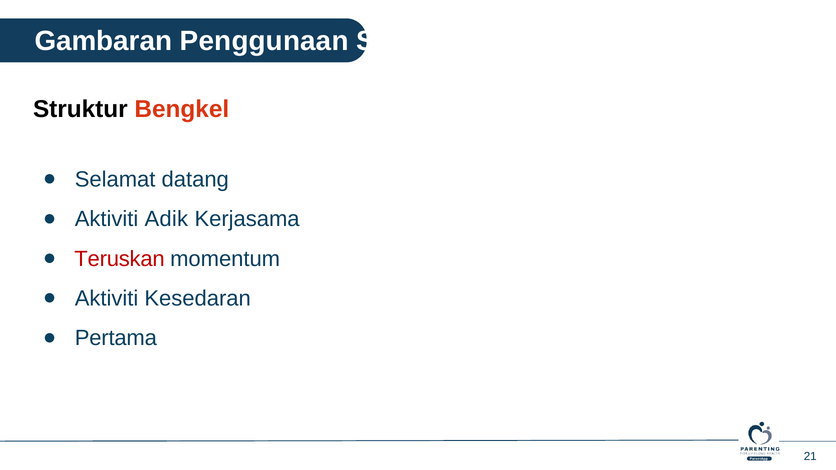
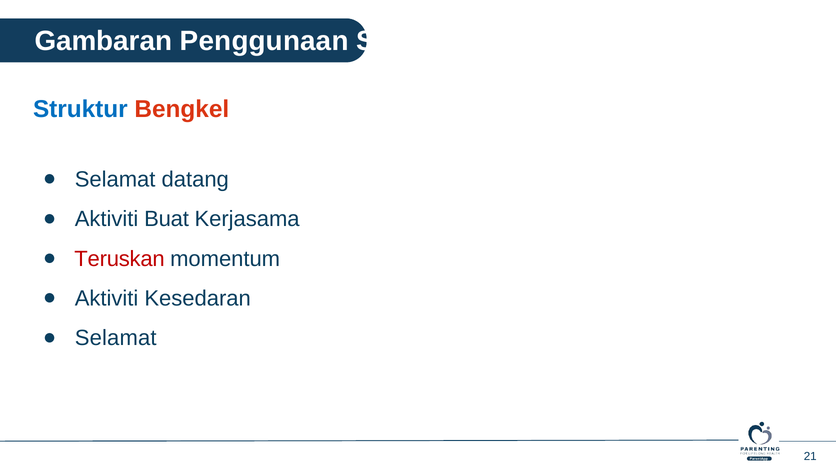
Struktur colour: black -> blue
Adik: Adik -> Buat
Pertama at (116, 338): Pertama -> Selamat
